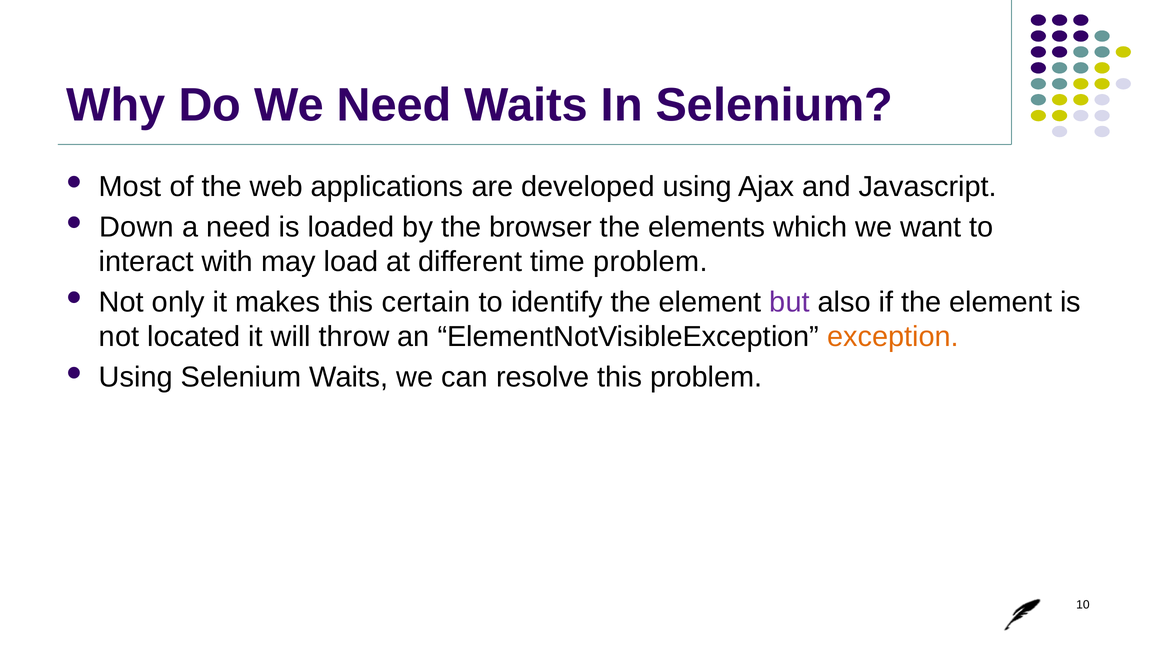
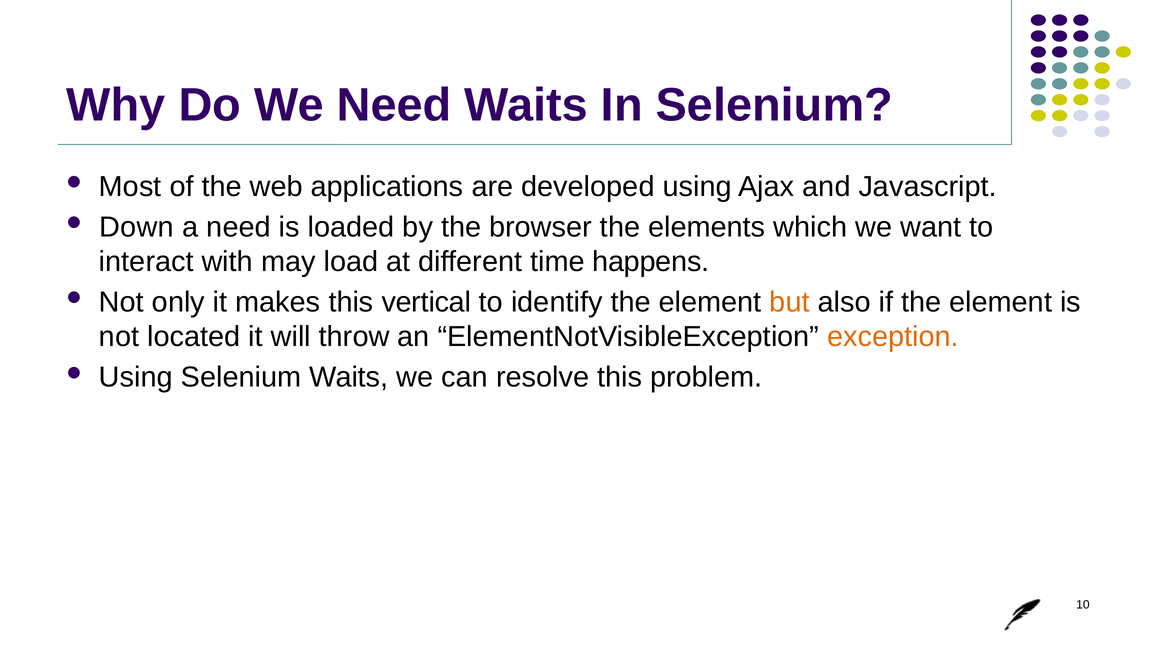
time problem: problem -> happens
certain: certain -> vertical
but colour: purple -> orange
